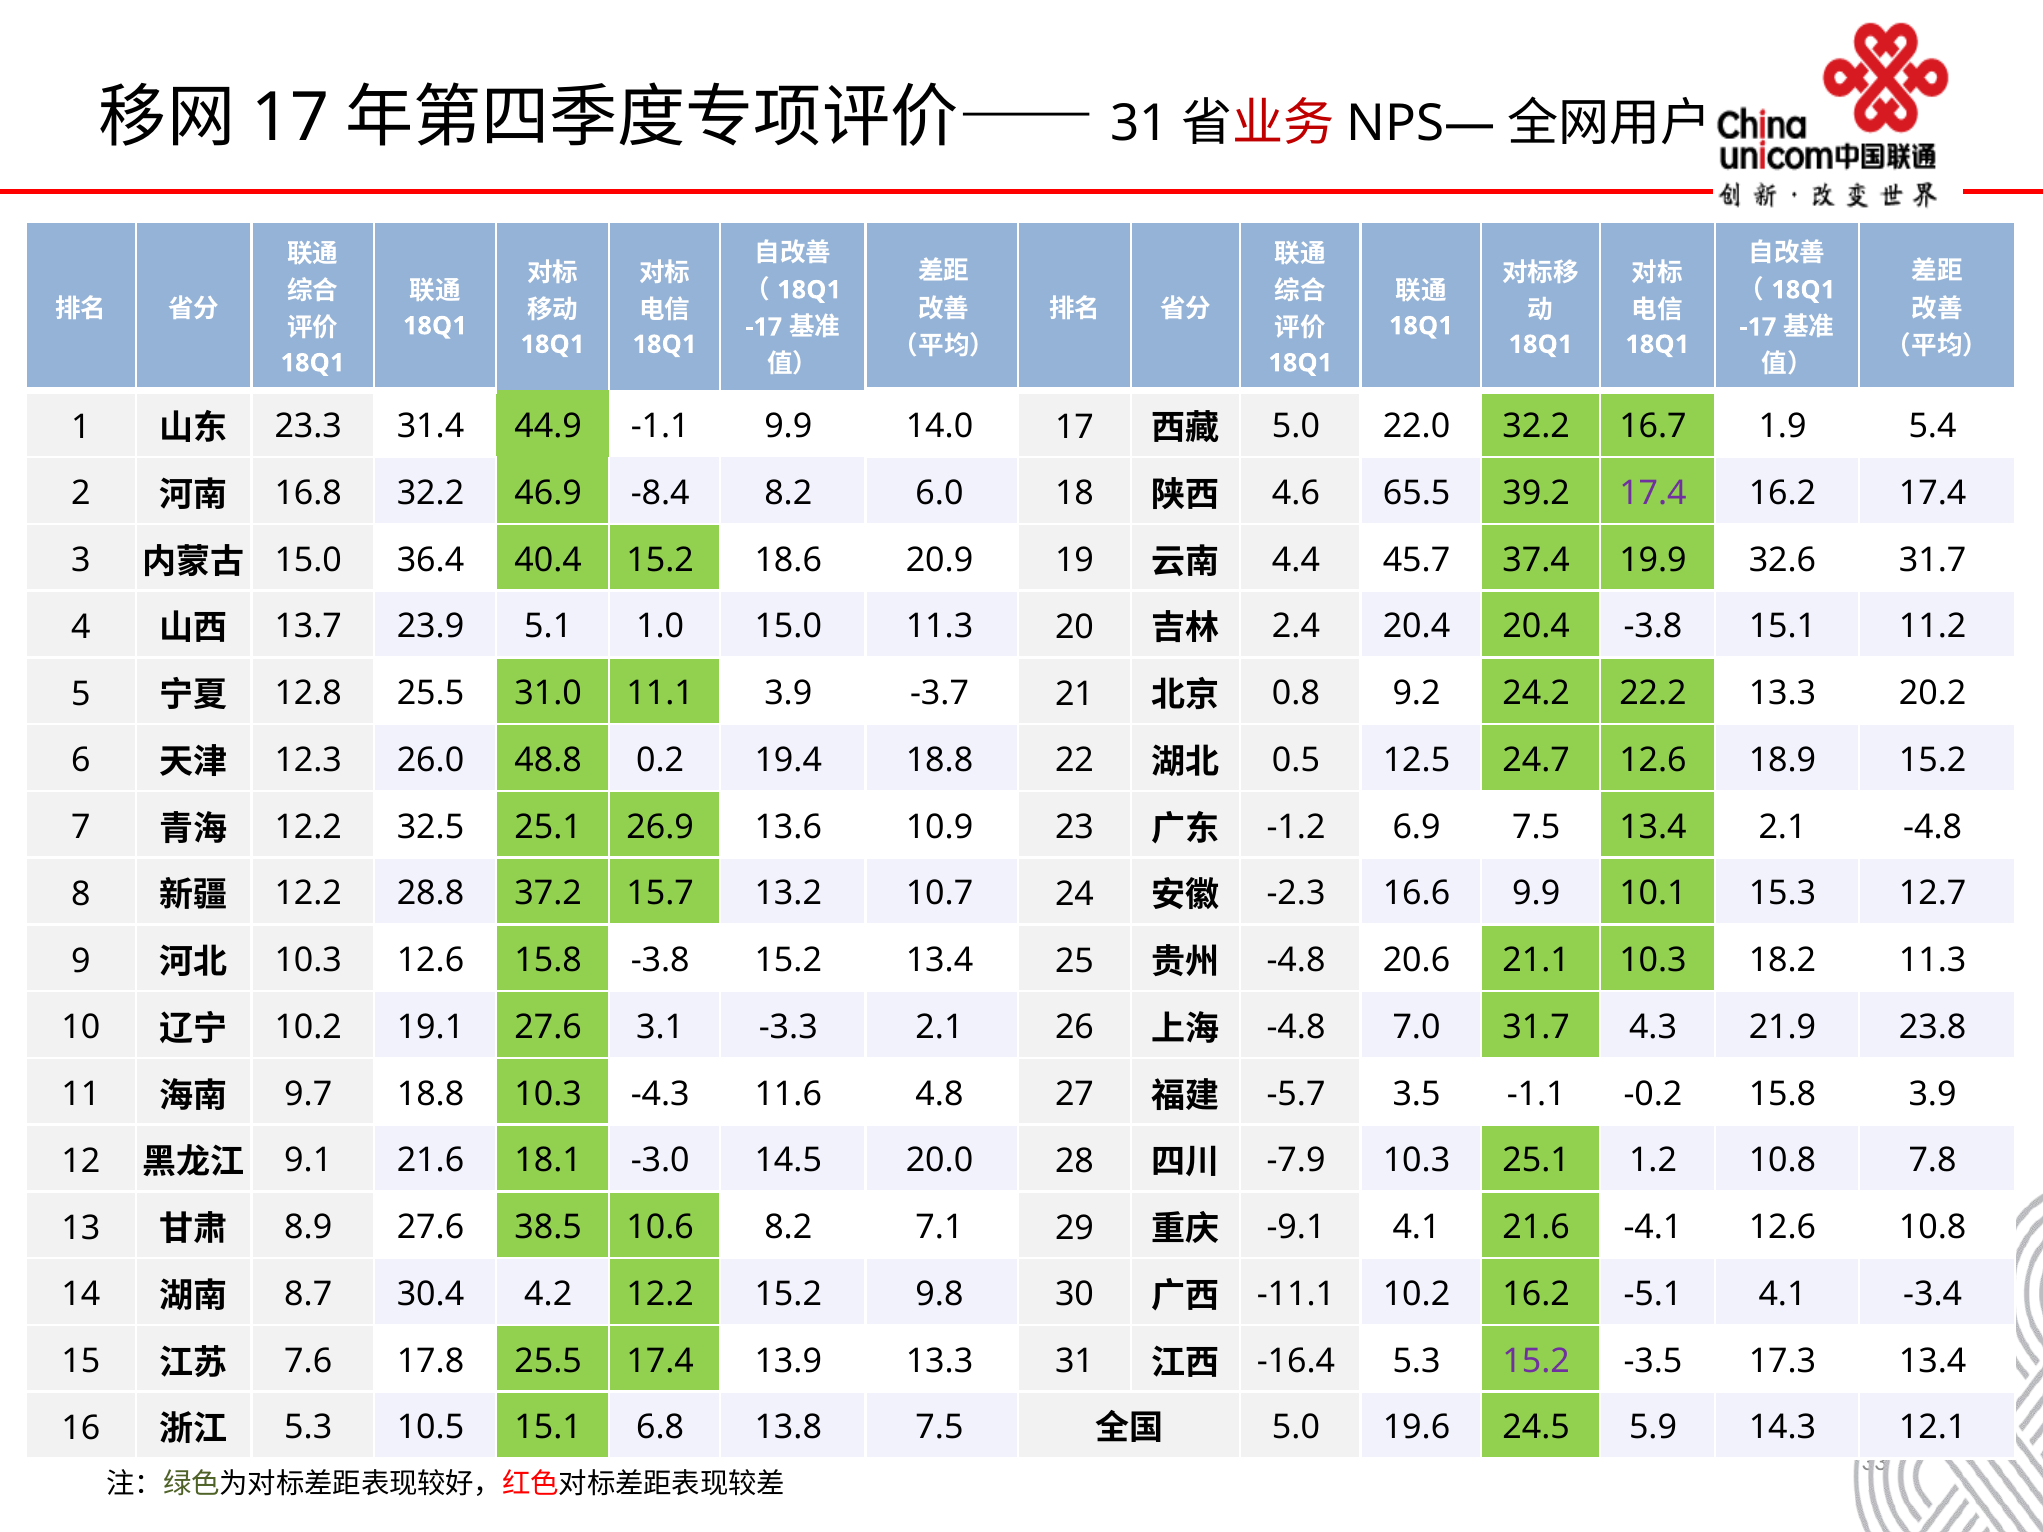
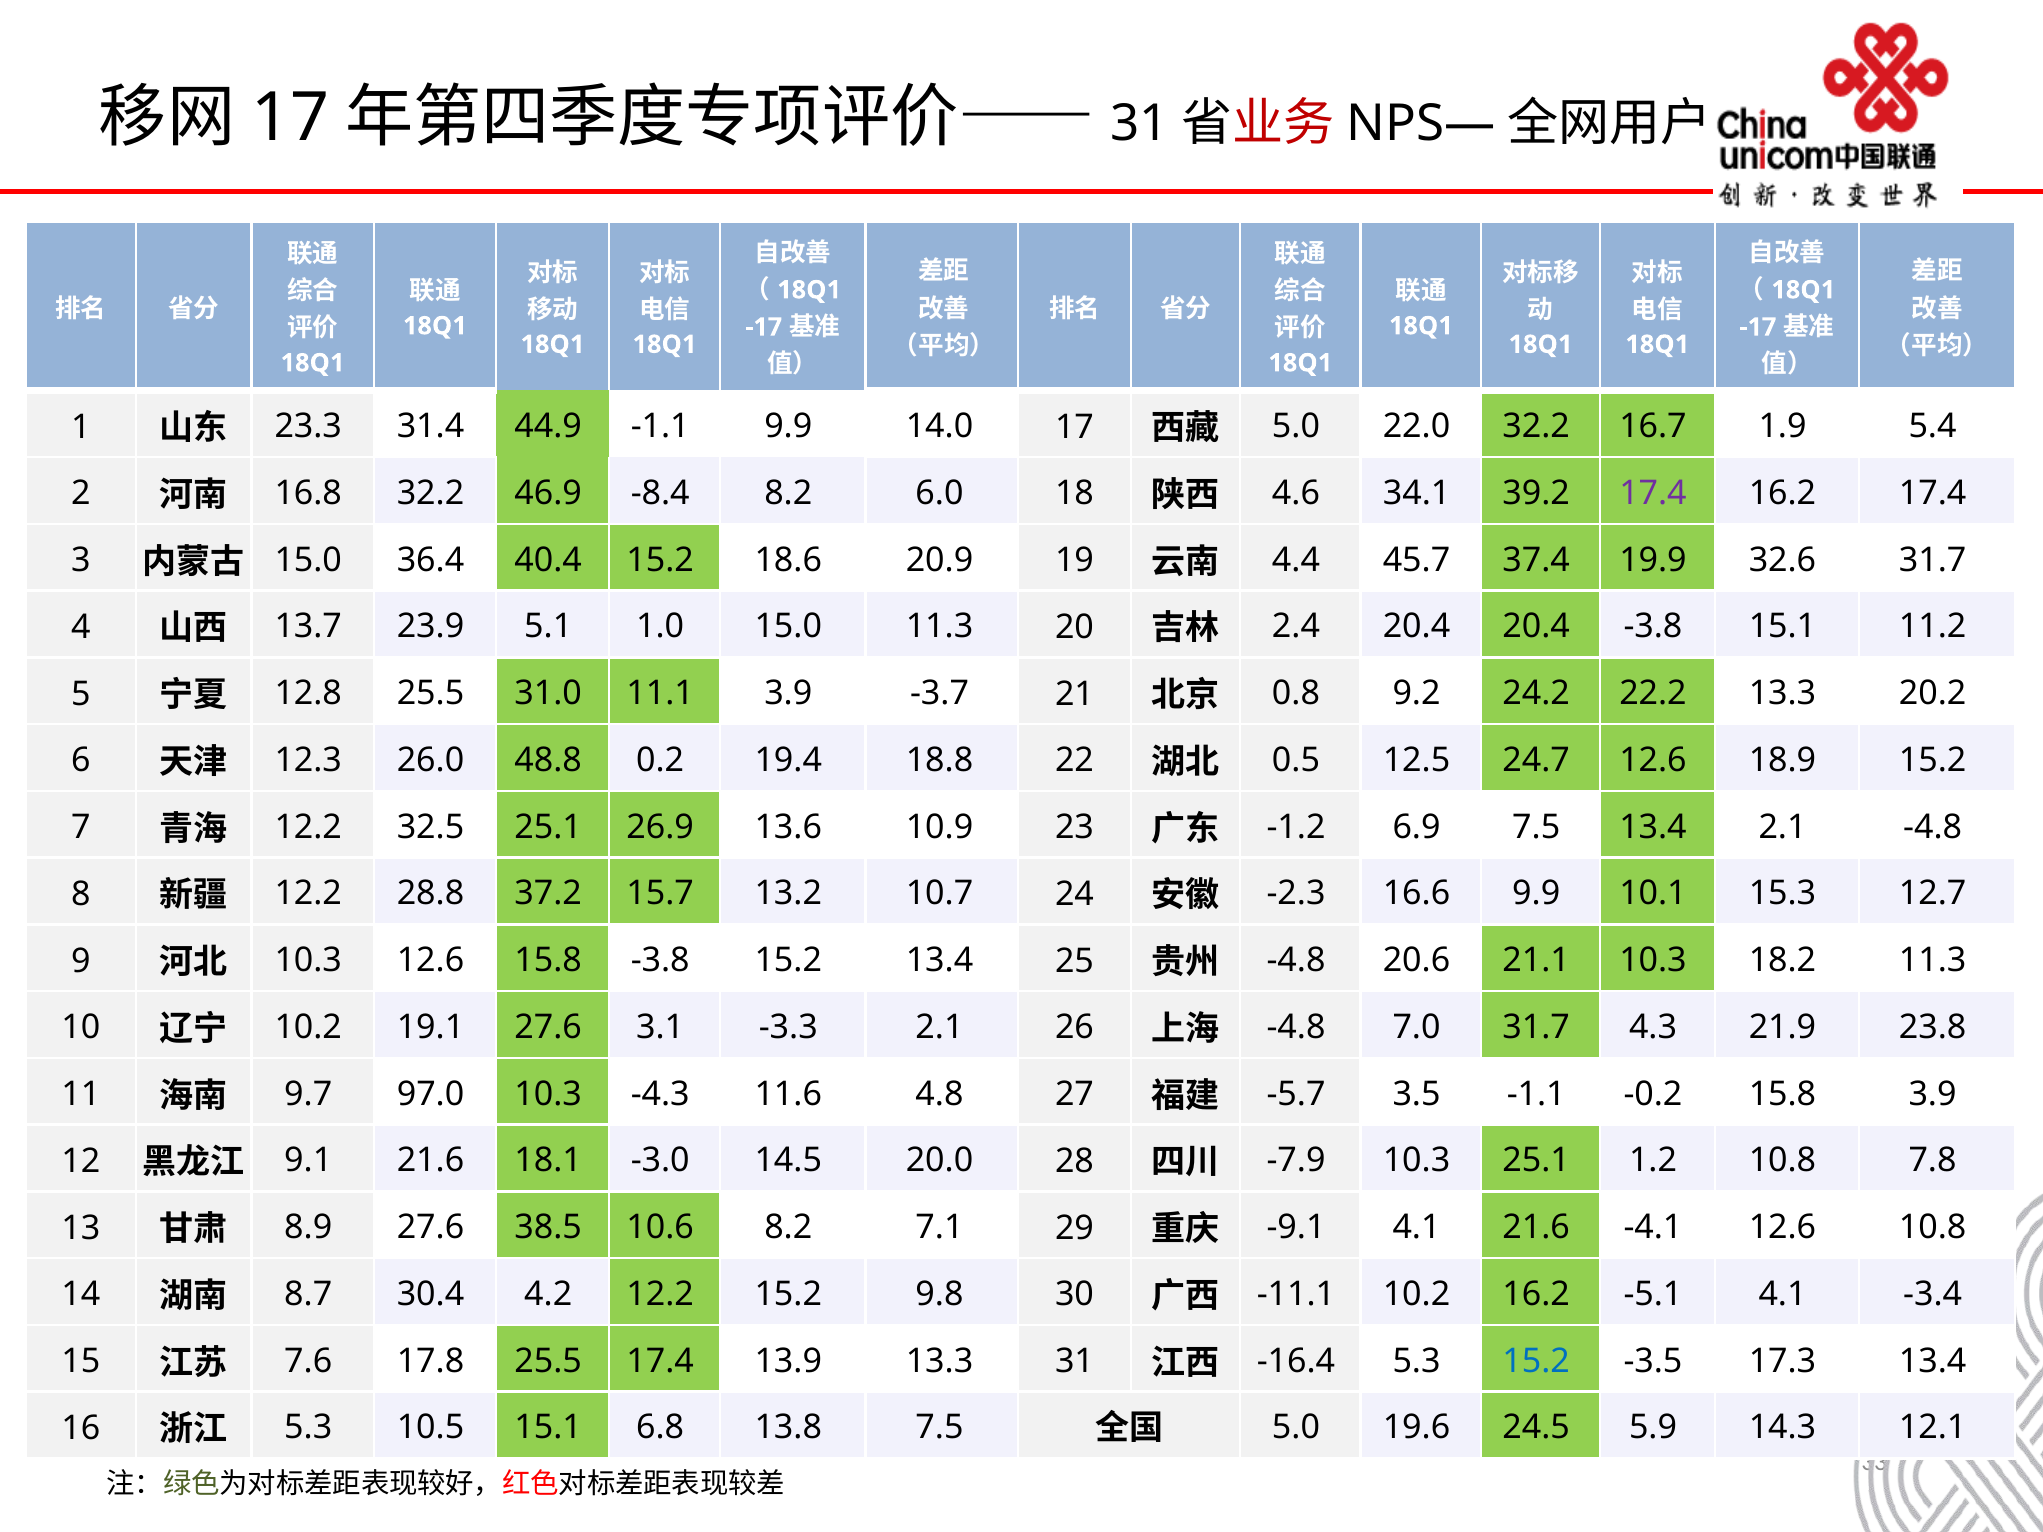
65.5: 65.5 -> 34.1
9.7 18.8: 18.8 -> 97.0
15.2 at (1536, 1361) colour: purple -> blue
